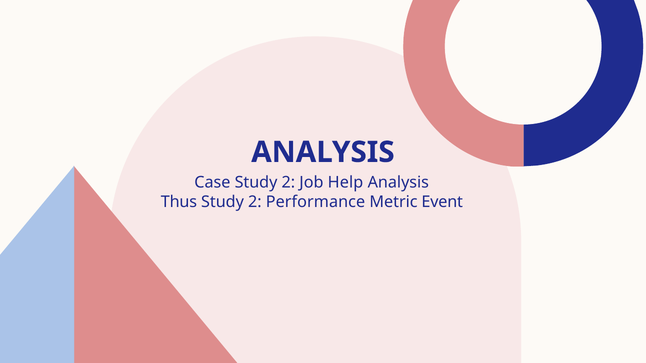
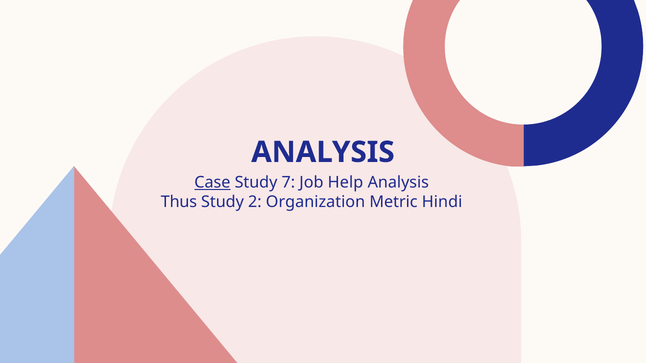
Case underline: none -> present
2 at (288, 183): 2 -> 7
Performance: Performance -> Organization
Event: Event -> Hindi
